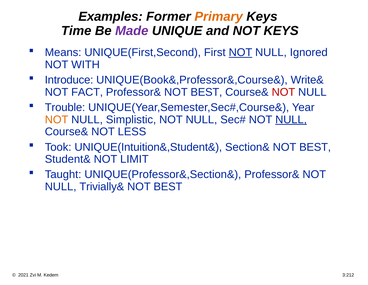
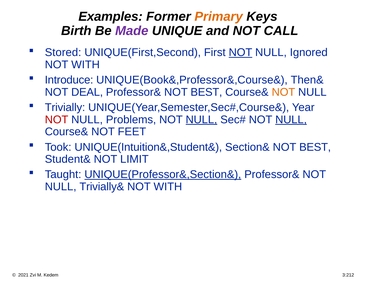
Time: Time -> Birth
NOT KEYS: KEYS -> CALL
Means: Means -> Stored
Write&: Write& -> Then&
FACT: FACT -> DEAL
NOT at (283, 92) colour: red -> orange
Trouble: Trouble -> Trivially
NOT at (57, 119) colour: orange -> red
Simplistic: Simplistic -> Problems
NULL at (201, 119) underline: none -> present
LESS: LESS -> FEET
UNIQUE(Professor&,Section& underline: none -> present
BEST at (168, 186): BEST -> WITH
